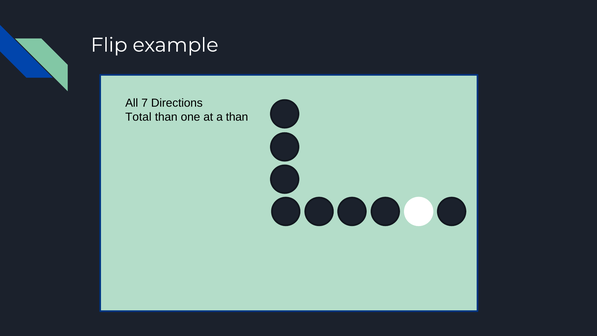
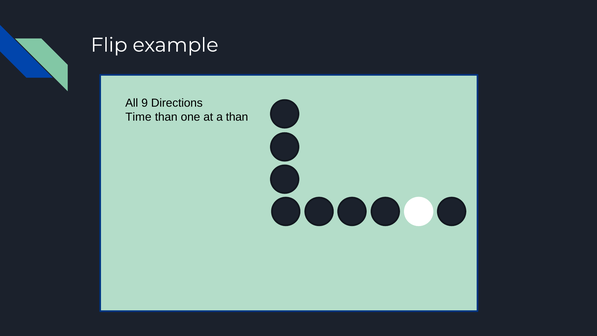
7: 7 -> 9
Total: Total -> Time
